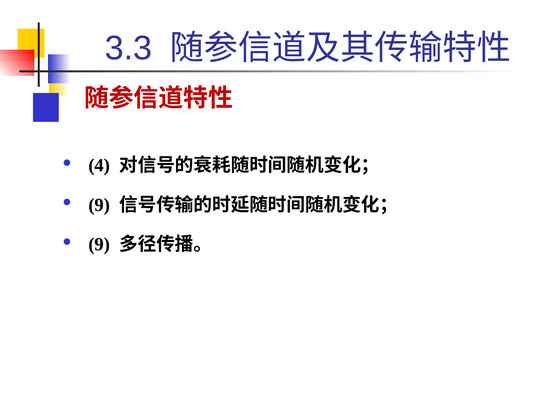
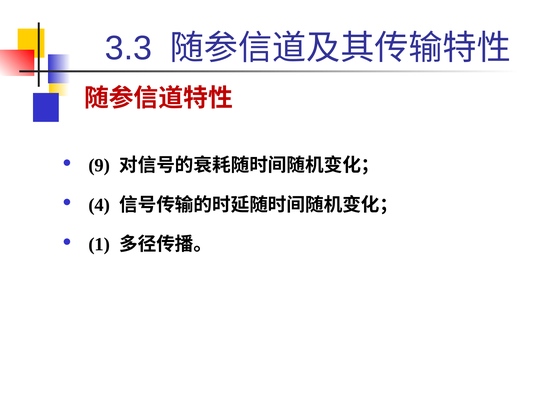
4: 4 -> 9
9 at (99, 205): 9 -> 4
9 at (99, 244): 9 -> 1
